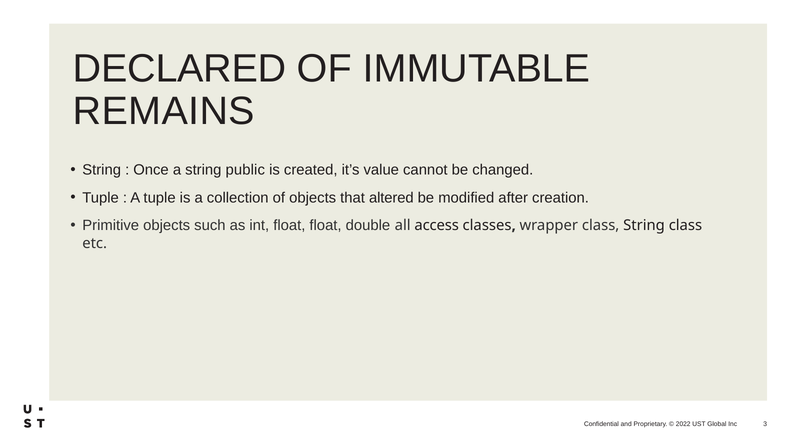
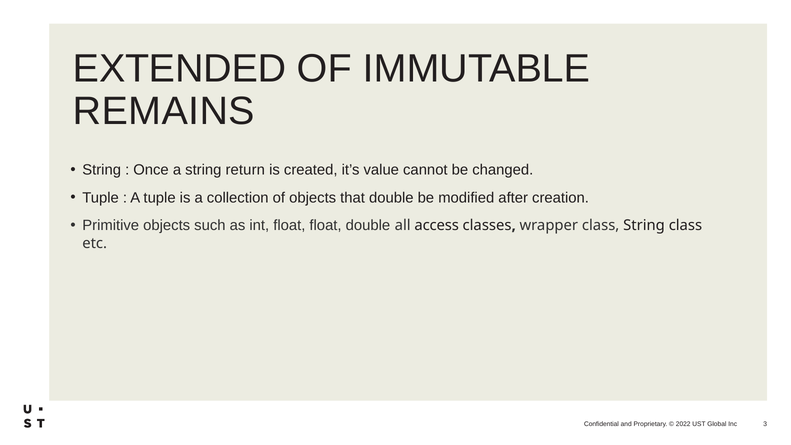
DECLARED: DECLARED -> EXTENDED
public: public -> return
that altered: altered -> double
